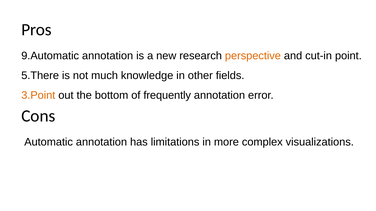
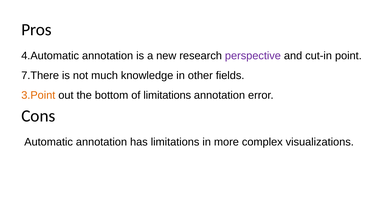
9.Automatic: 9.Automatic -> 4.Automatic
perspective colour: orange -> purple
5.There: 5.There -> 7.There
of frequently: frequently -> limitations
